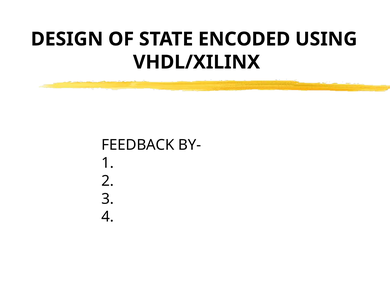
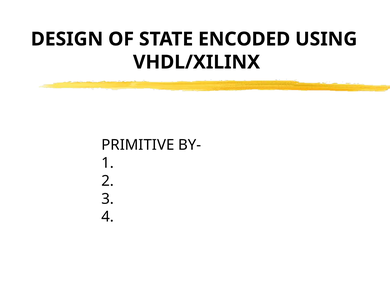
FEEDBACK: FEEDBACK -> PRIMITIVE
